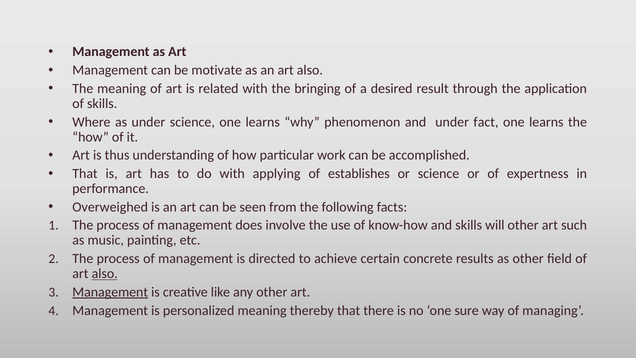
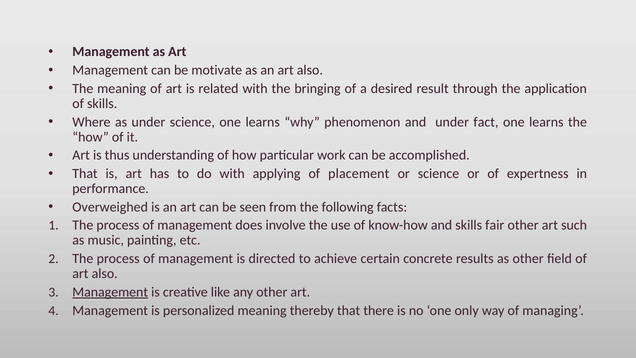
establishes: establishes -> placement
will: will -> fair
also at (105, 274) underline: present -> none
sure: sure -> only
